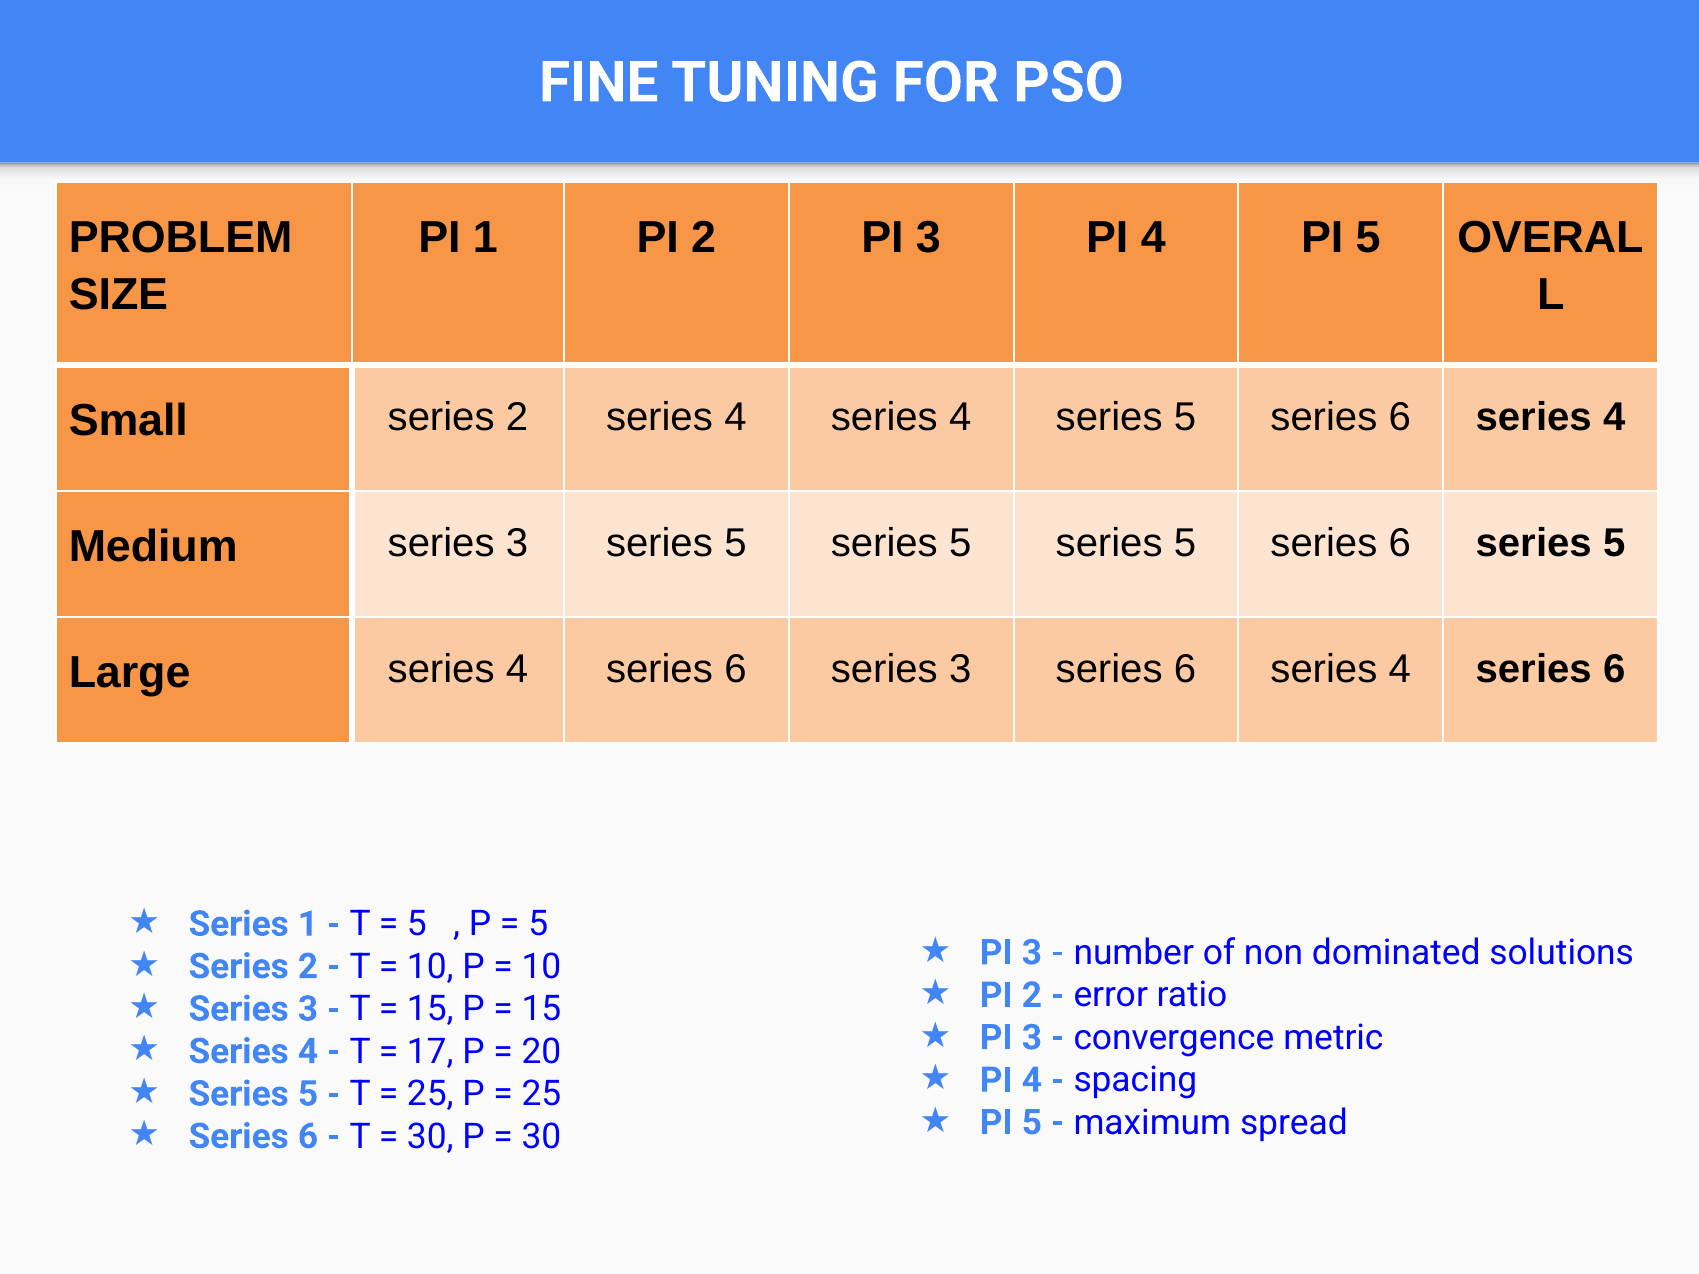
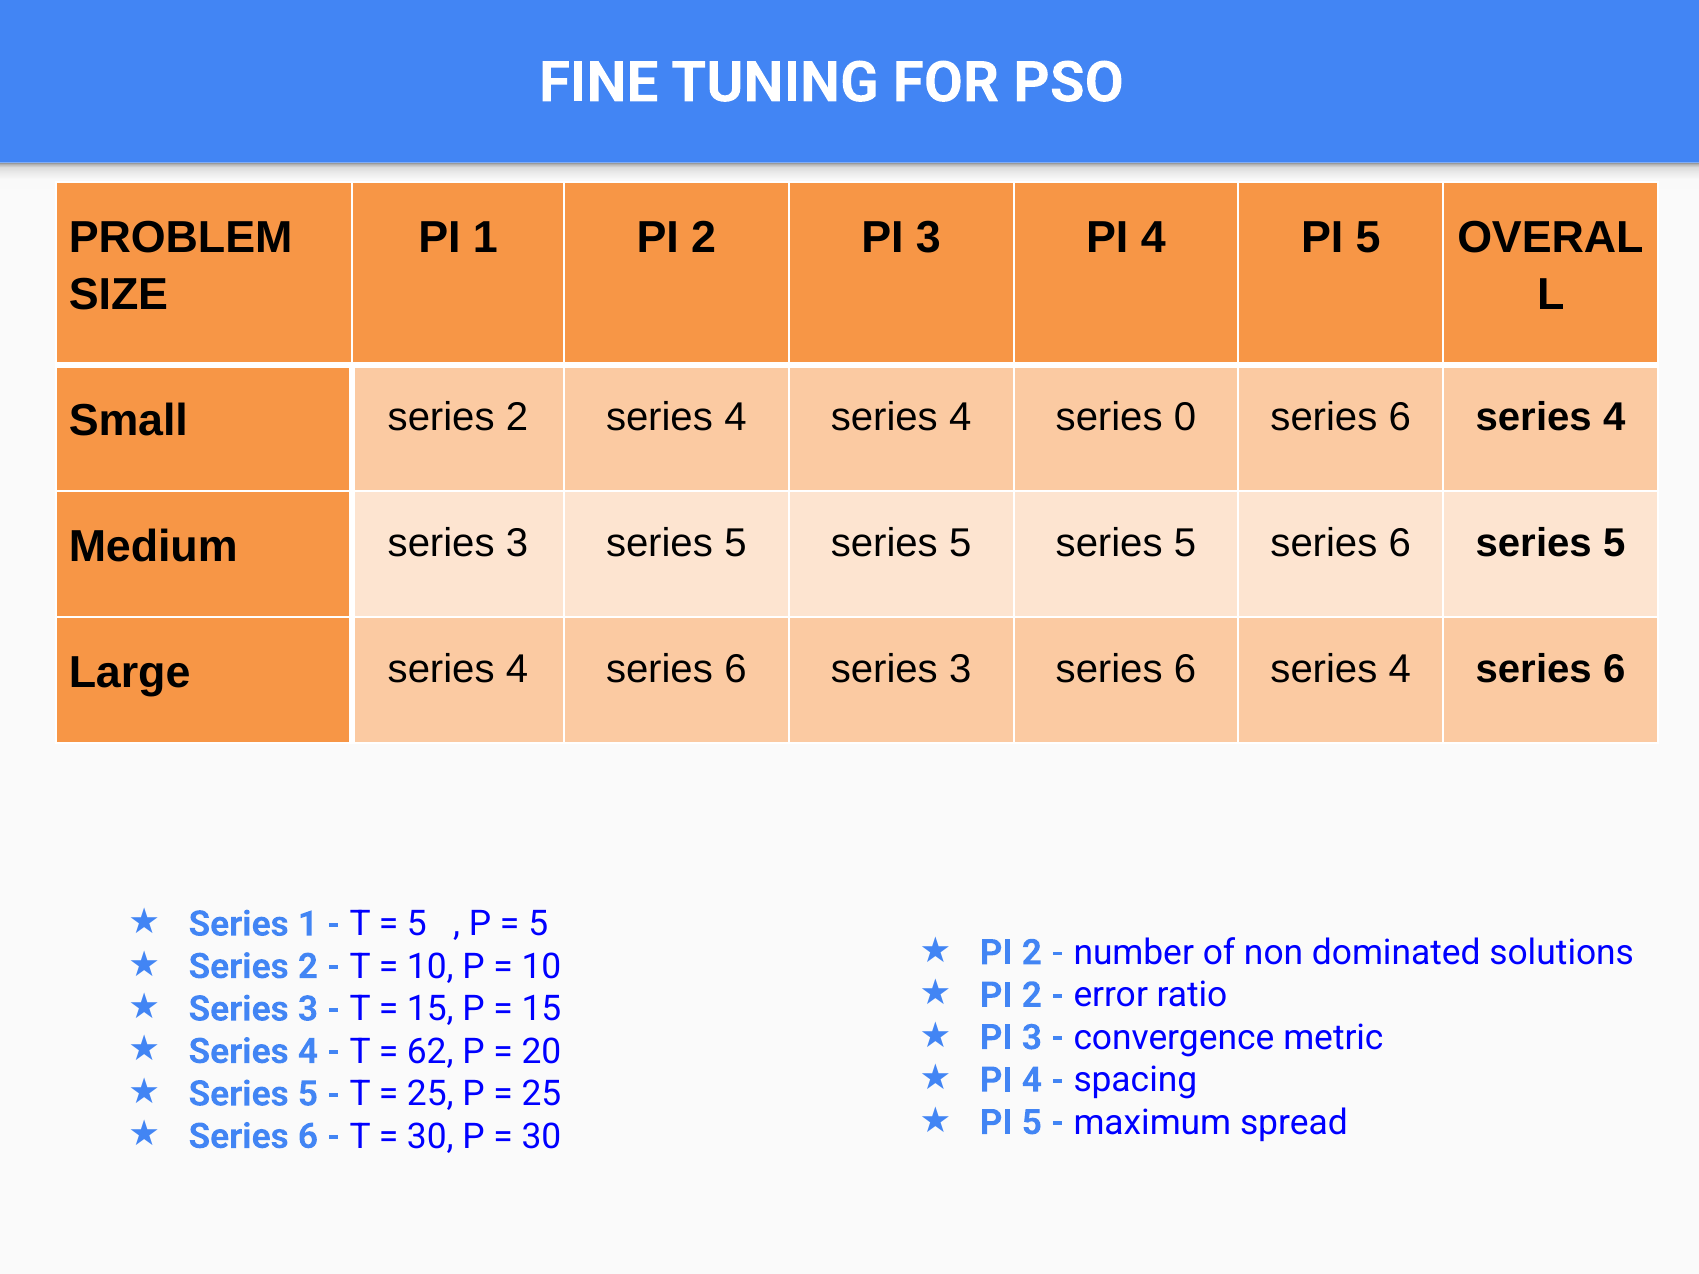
4 series 5: 5 -> 0
3 at (1032, 953): 3 -> 2
17: 17 -> 62
